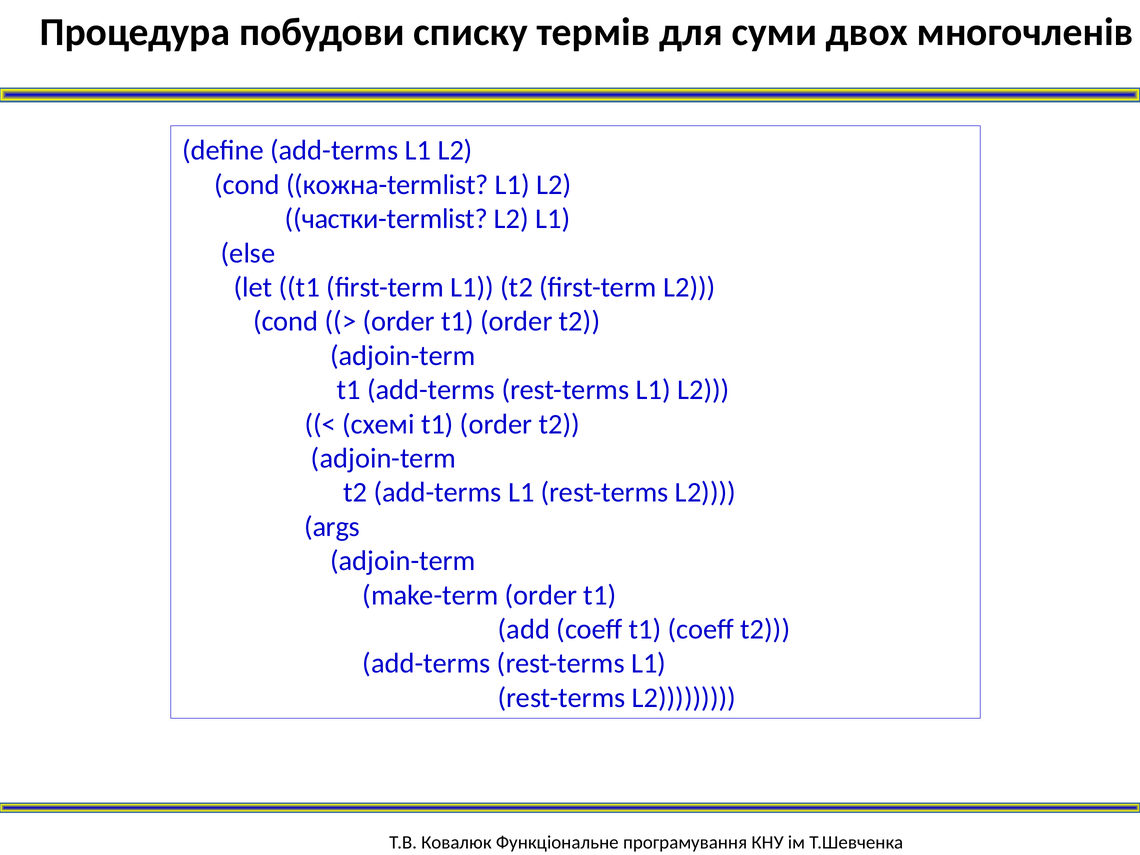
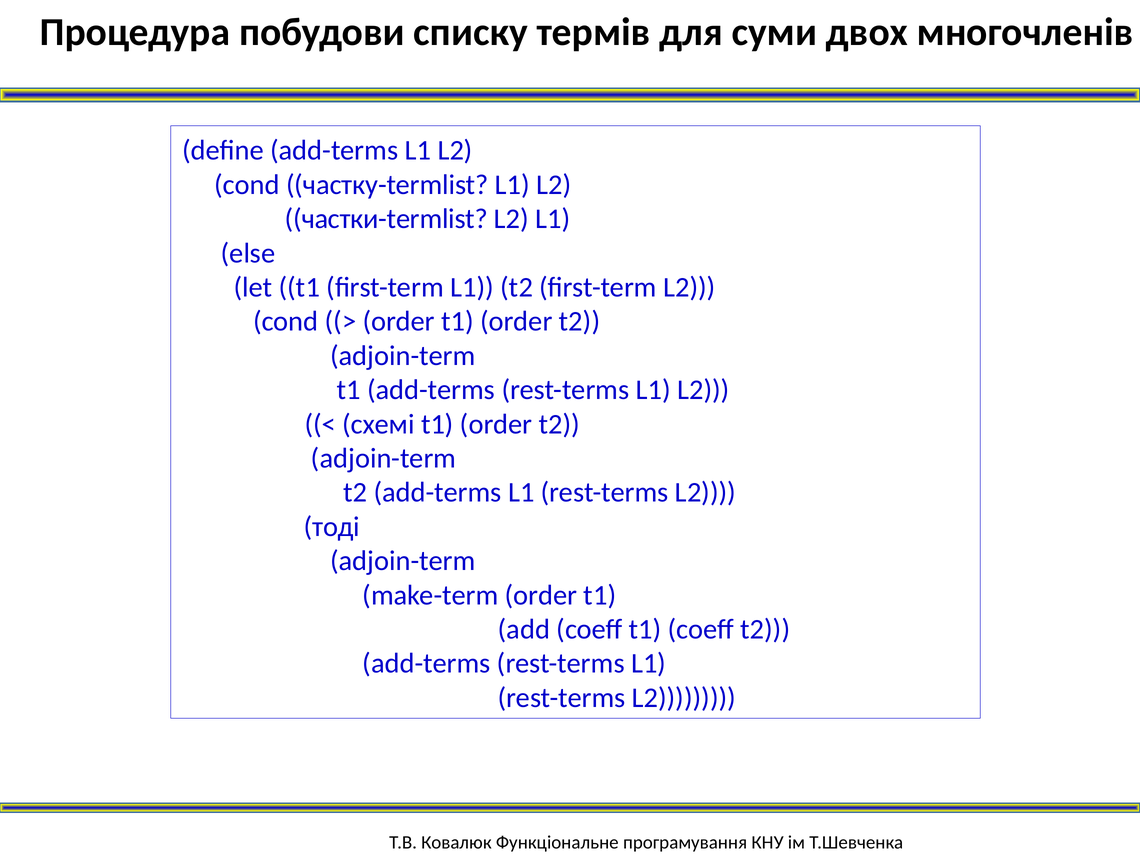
кожна-termlist: кожна-termlist -> частку-termlist
args: args -> тоді
